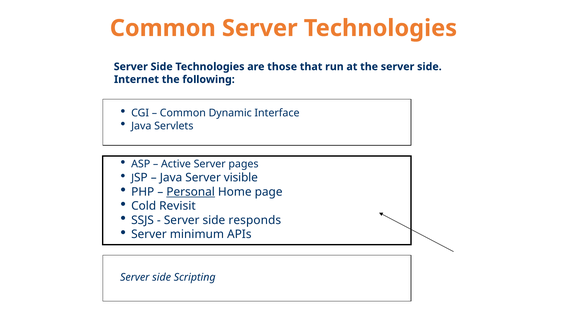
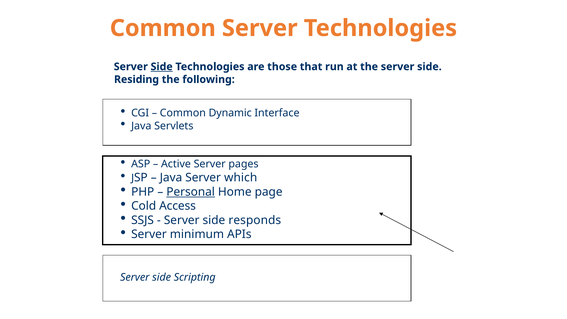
Side at (162, 67) underline: none -> present
Internet: Internet -> Residing
visible: visible -> which
Revisit: Revisit -> Access
